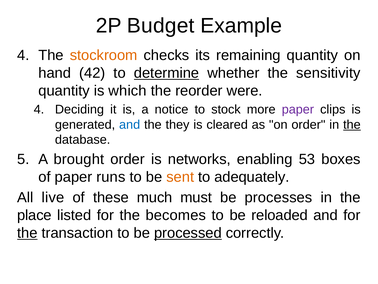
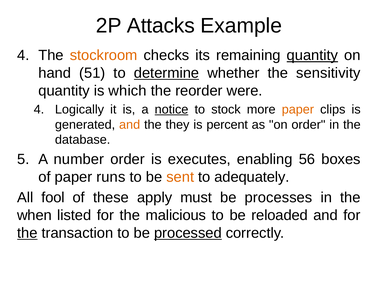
Budget: Budget -> Attacks
quantity at (312, 55) underline: none -> present
42: 42 -> 51
Deciding: Deciding -> Logically
notice underline: none -> present
paper at (298, 109) colour: purple -> orange
and at (130, 124) colour: blue -> orange
cleared: cleared -> percent
the at (352, 124) underline: present -> none
brought: brought -> number
networks: networks -> executes
53: 53 -> 56
live: live -> fool
much: much -> apply
place: place -> when
becomes: becomes -> malicious
